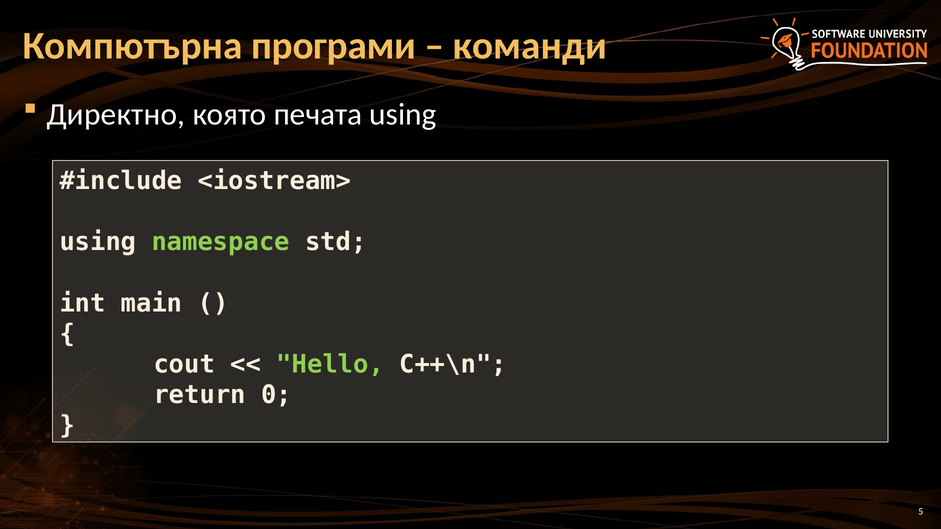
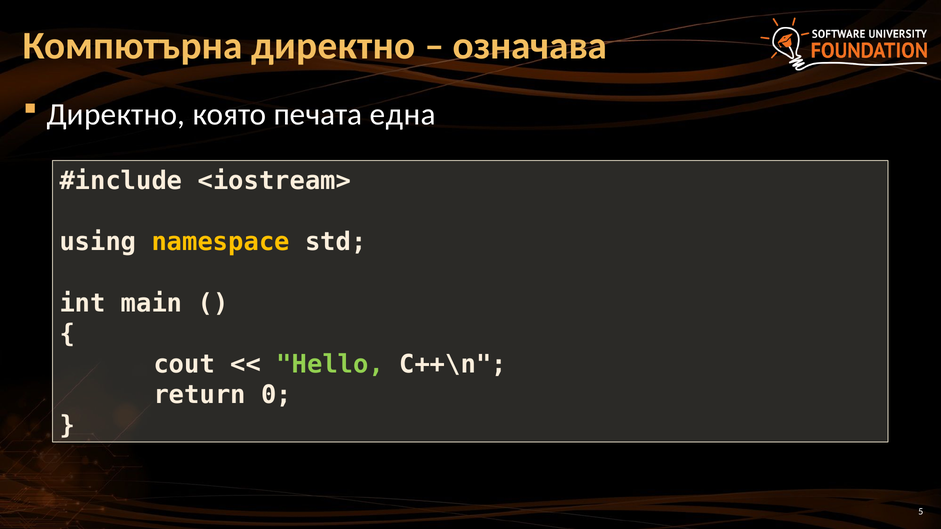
Компютърна програми: програми -> директно
команди: команди -> означава
печата using: using -> една
namespace colour: light green -> yellow
